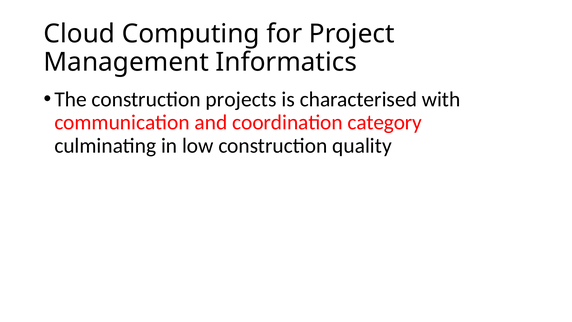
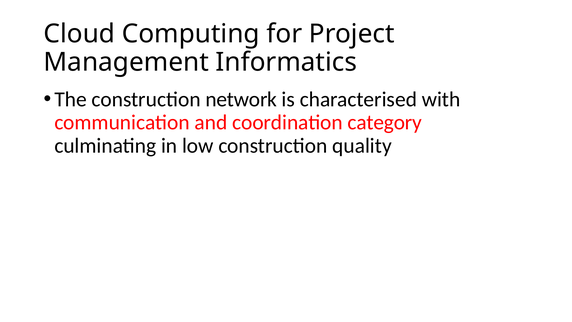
projects: projects -> network
